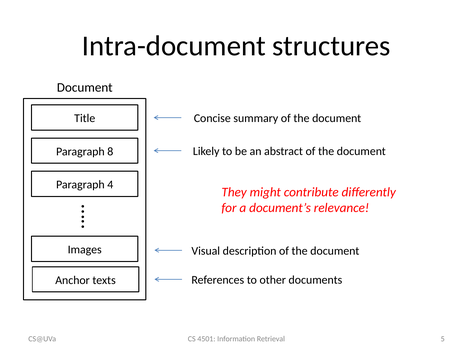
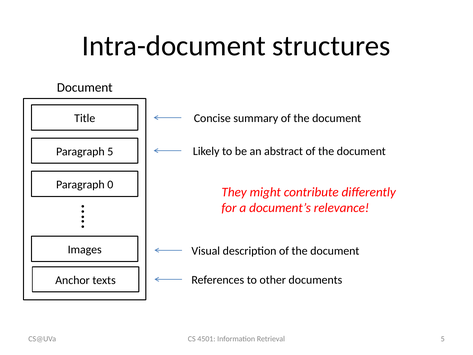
Paragraph 8: 8 -> 5
4: 4 -> 0
